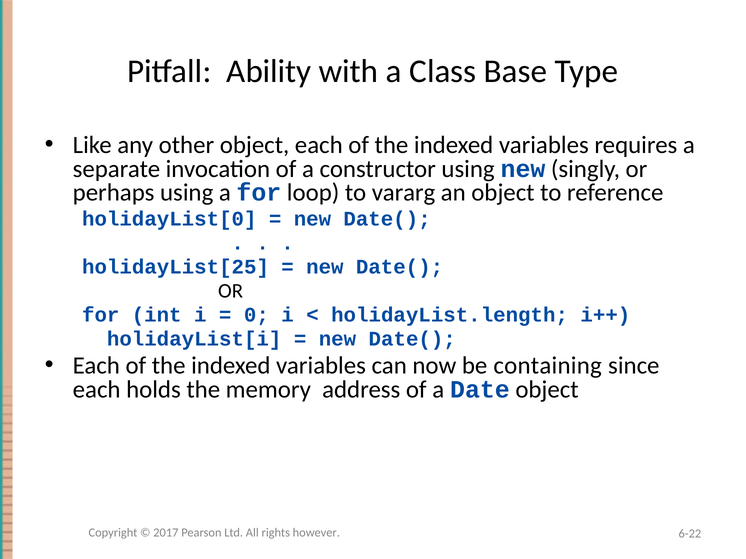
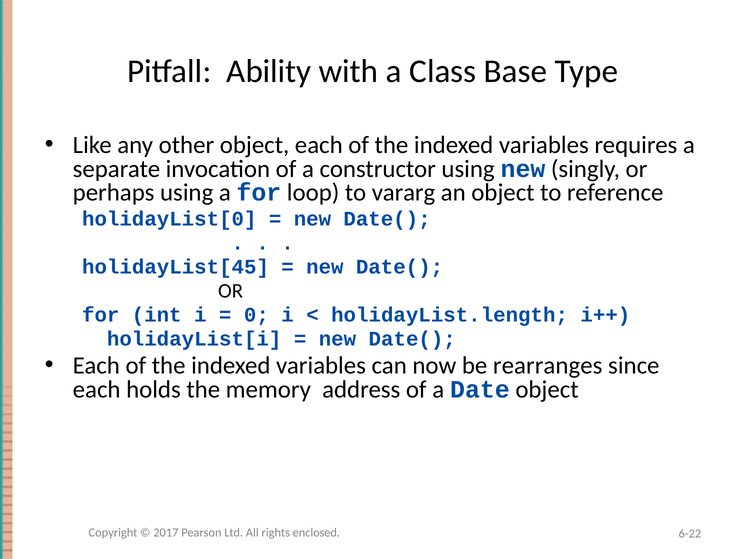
holidayList[25: holidayList[25 -> holidayList[45
containing: containing -> rearranges
however: however -> enclosed
